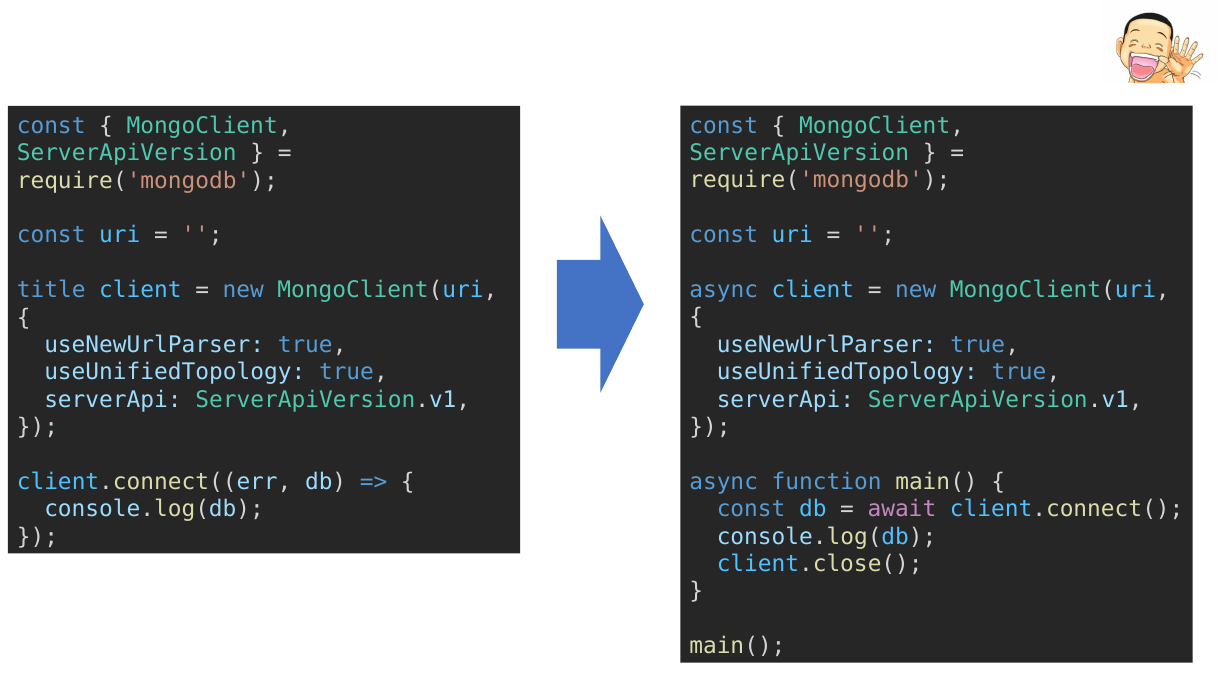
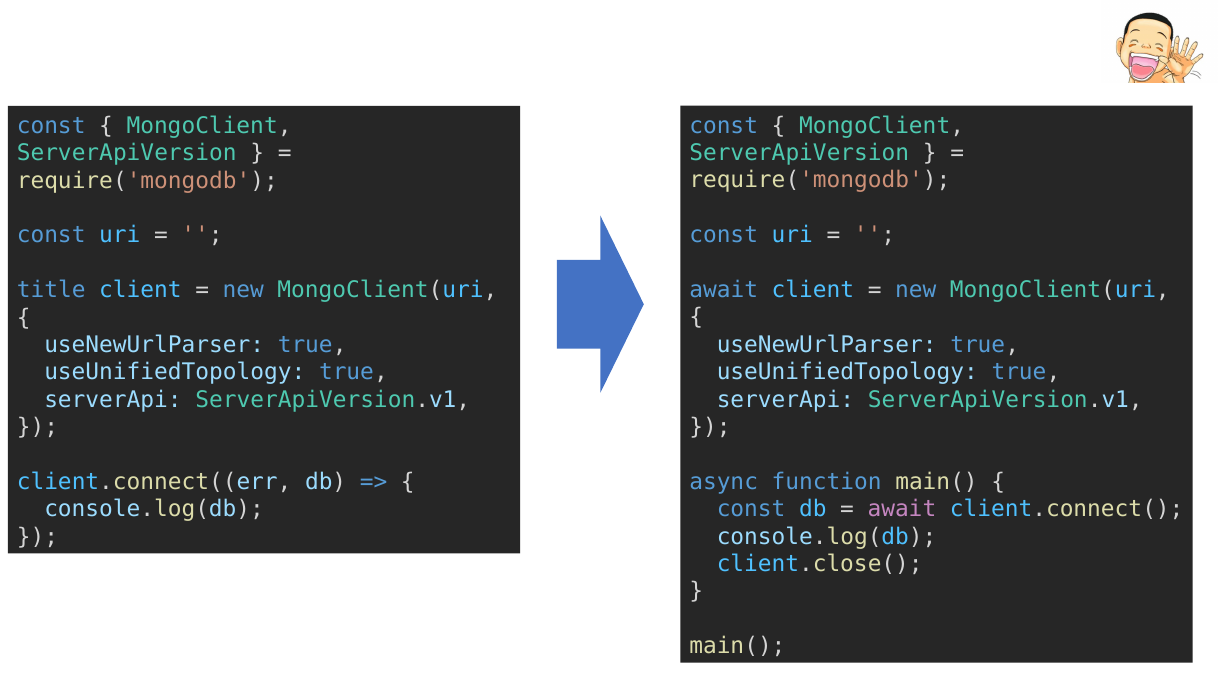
async at (724, 290): async -> await
